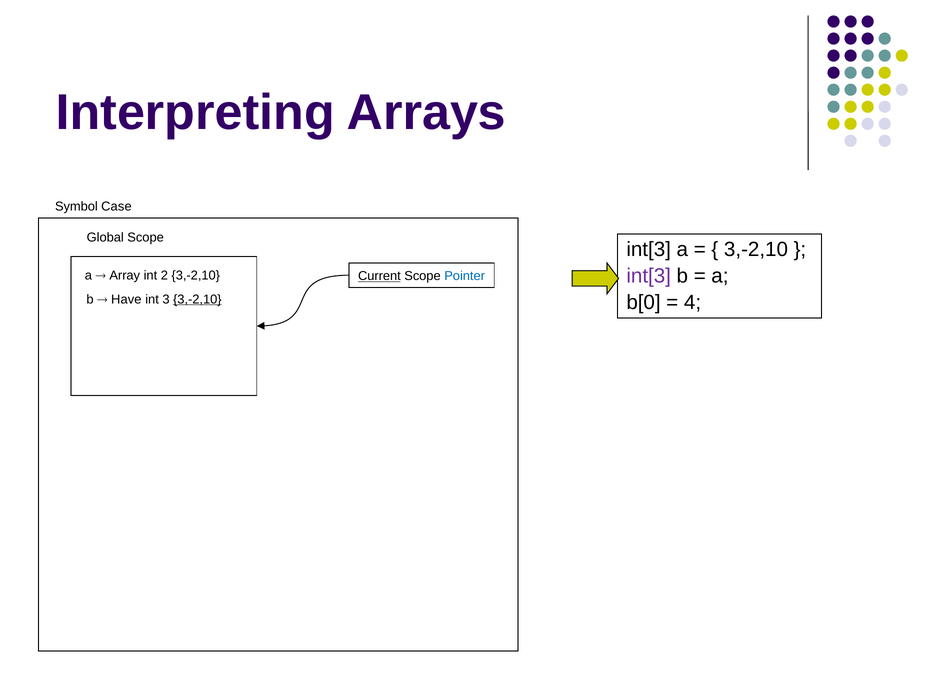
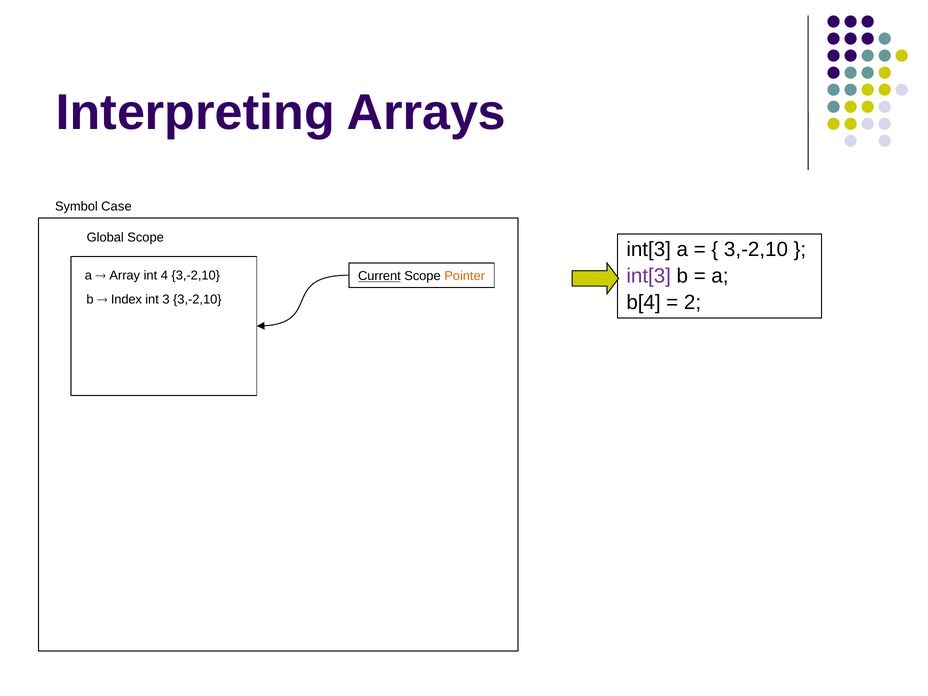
2: 2 -> 4
Pointer colour: blue -> orange
b[0: b[0 -> b[4
4: 4 -> 2
Have: Have -> Index
3,-2,10 at (197, 299) underline: present -> none
